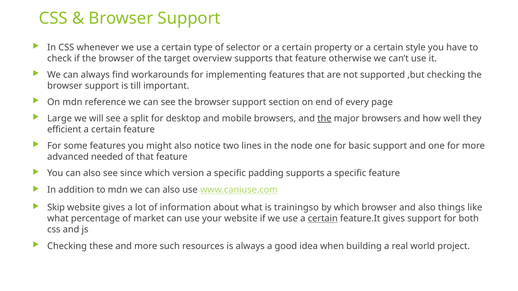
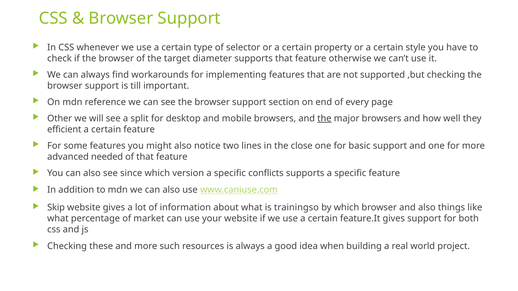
overview: overview -> diameter
Large: Large -> Other
node: node -> close
padding: padding -> conflicts
certain at (323, 219) underline: present -> none
